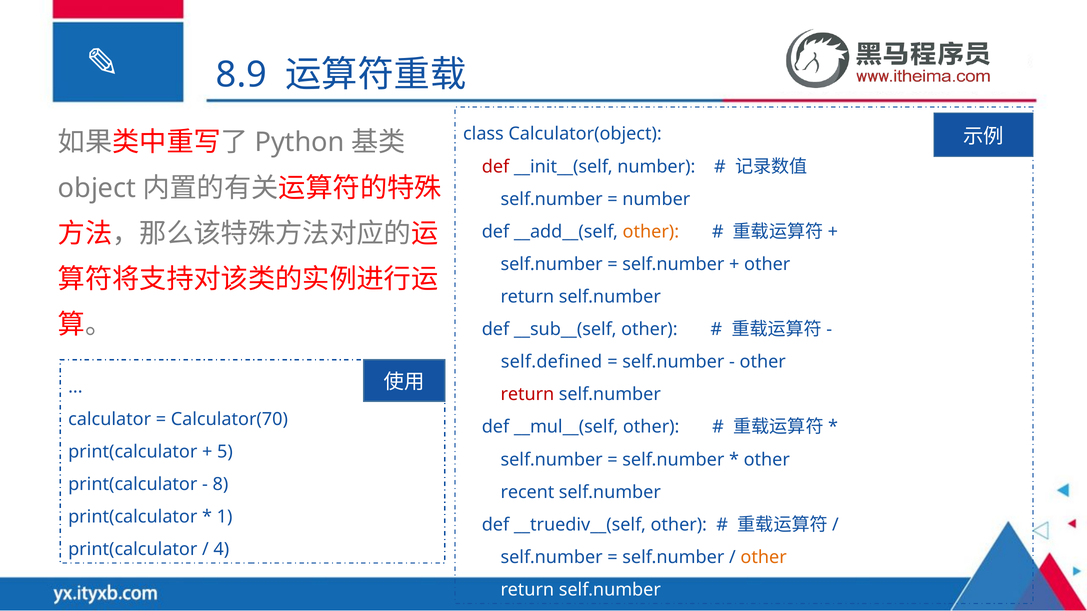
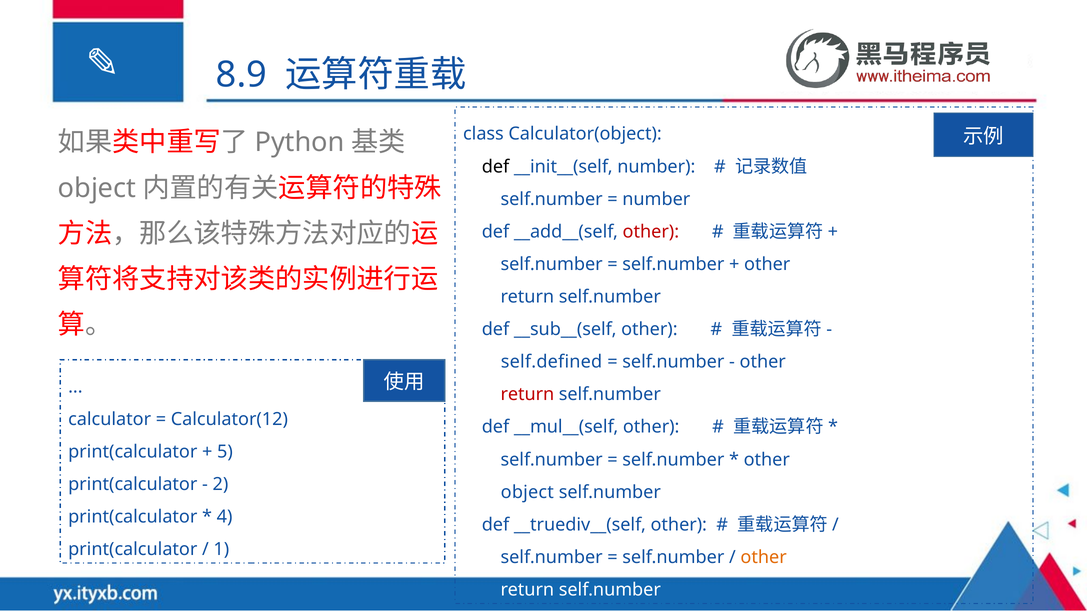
def at (496, 167) colour: red -> black
other at (651, 232) colour: orange -> red
Calculator(70: Calculator(70 -> Calculator(12
8: 8 -> 2
recent at (527, 492): recent -> object
1: 1 -> 4
4: 4 -> 1
